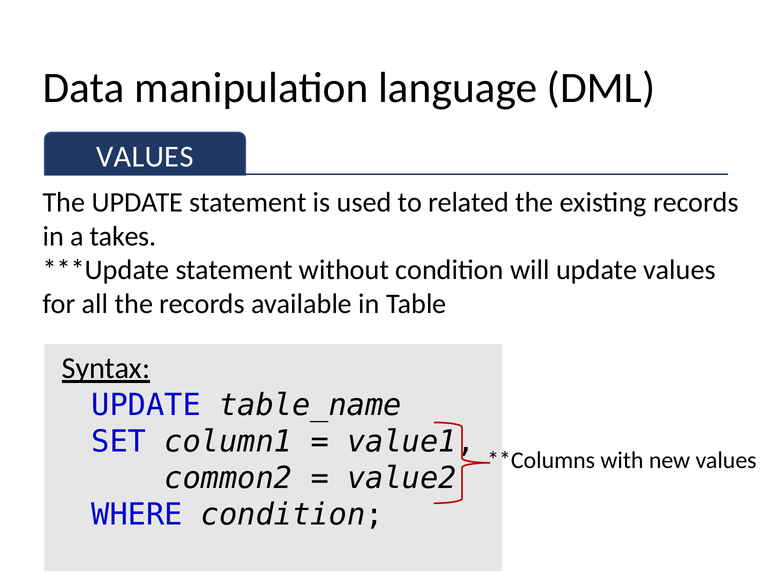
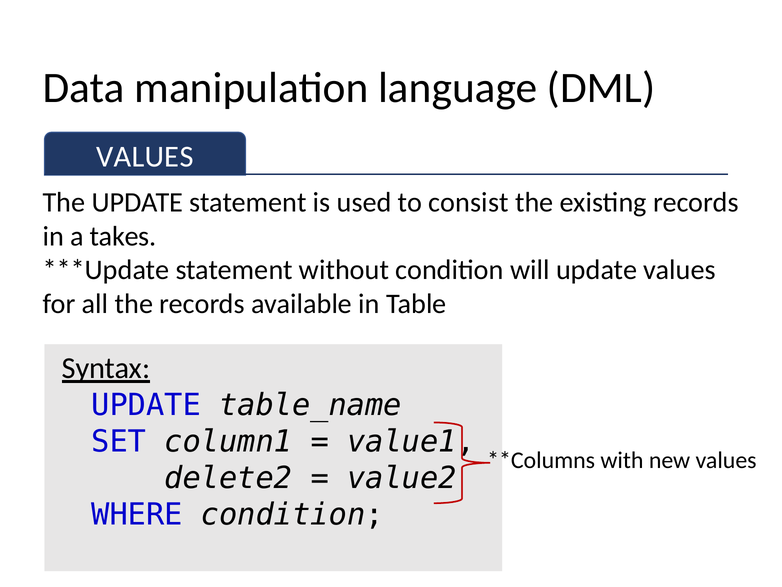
related: related -> consist
common2: common2 -> delete2
